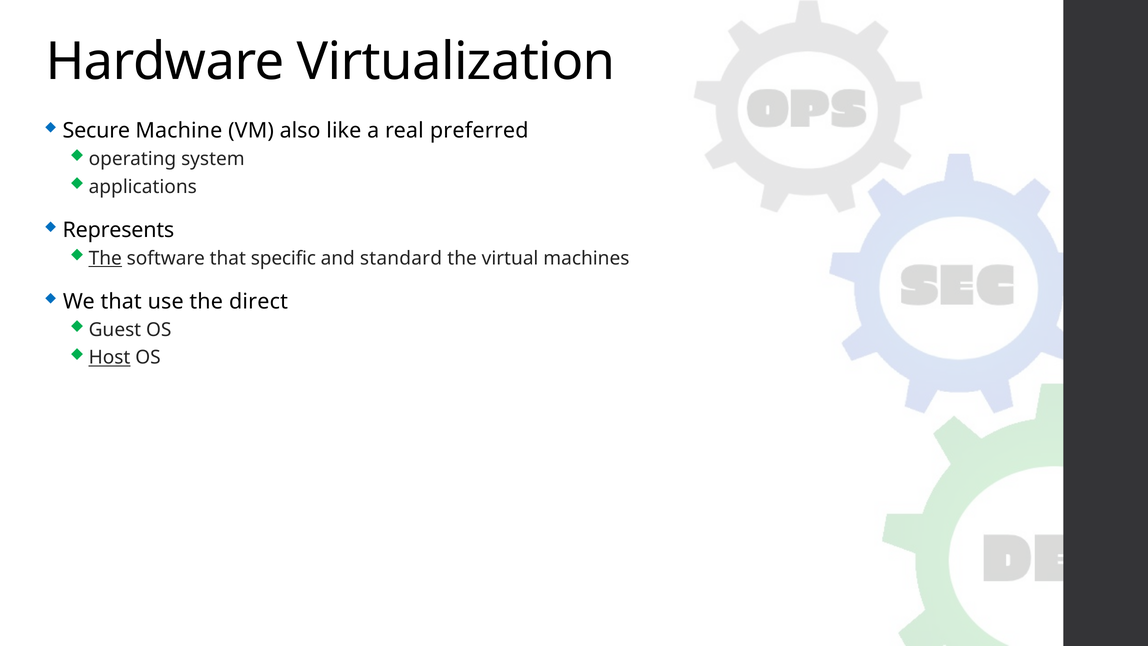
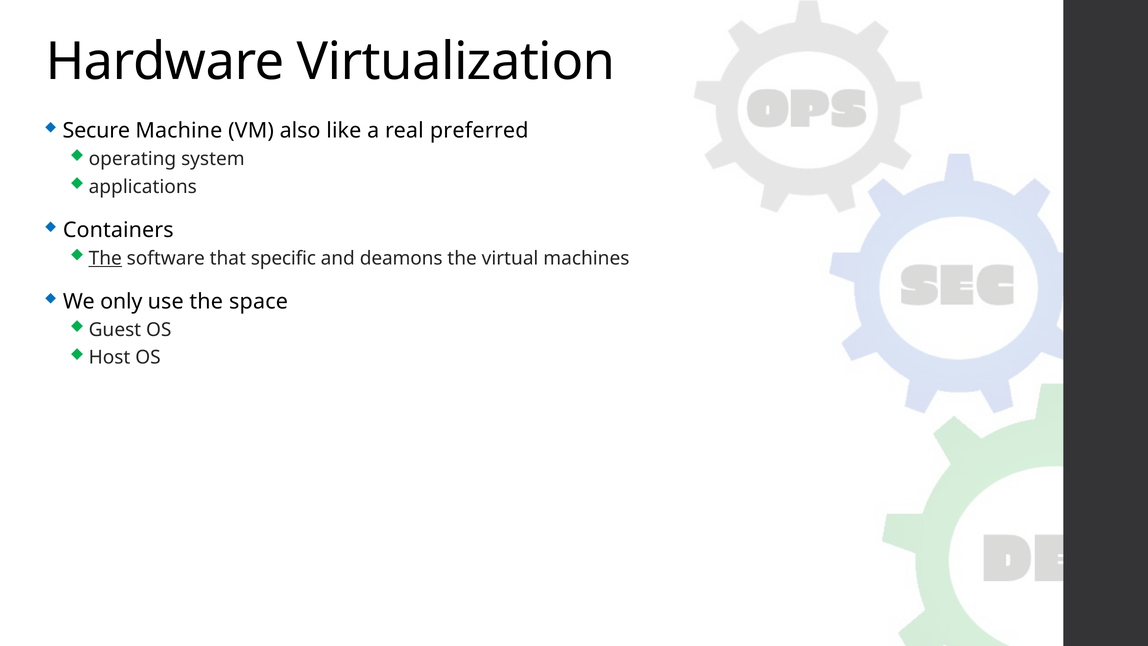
Represents: Represents -> Containers
standard: standard -> deamons
We that: that -> only
direct: direct -> space
Host underline: present -> none
